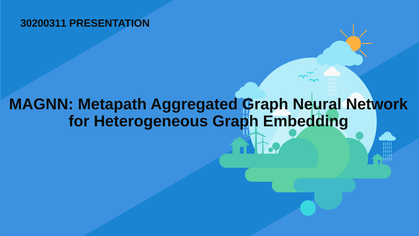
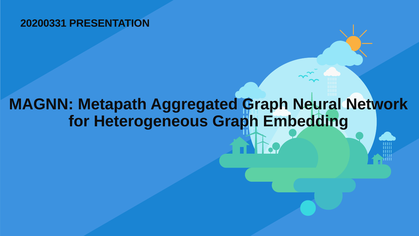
30200311: 30200311 -> 20200331
